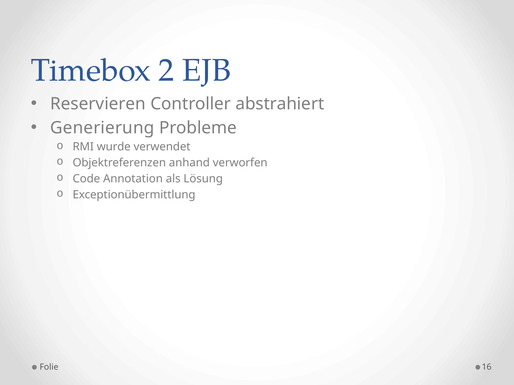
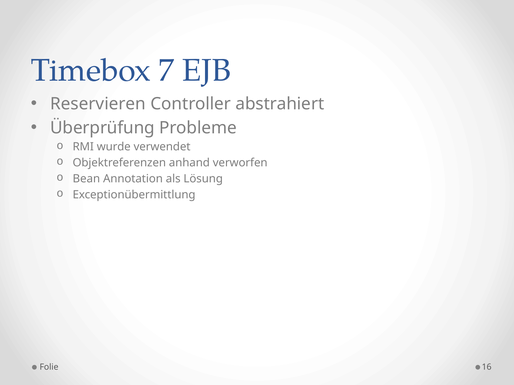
2: 2 -> 7
Generierung: Generierung -> Überprüfung
Code: Code -> Bean
